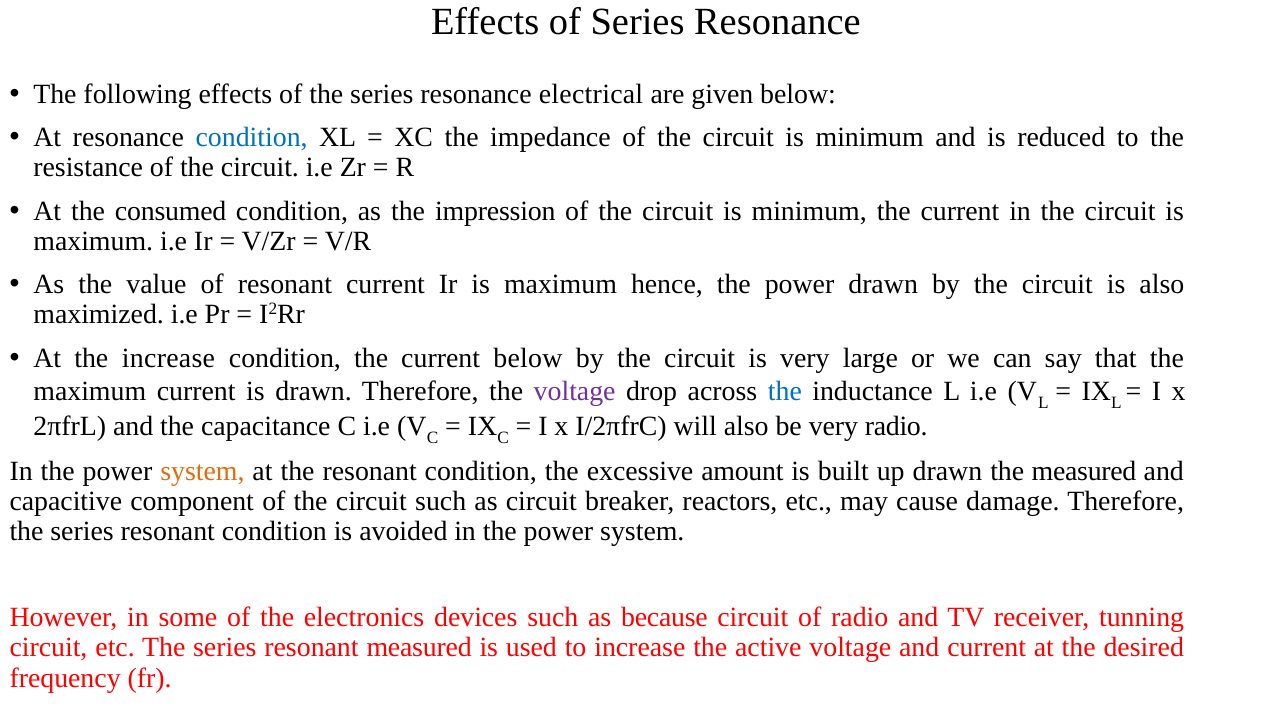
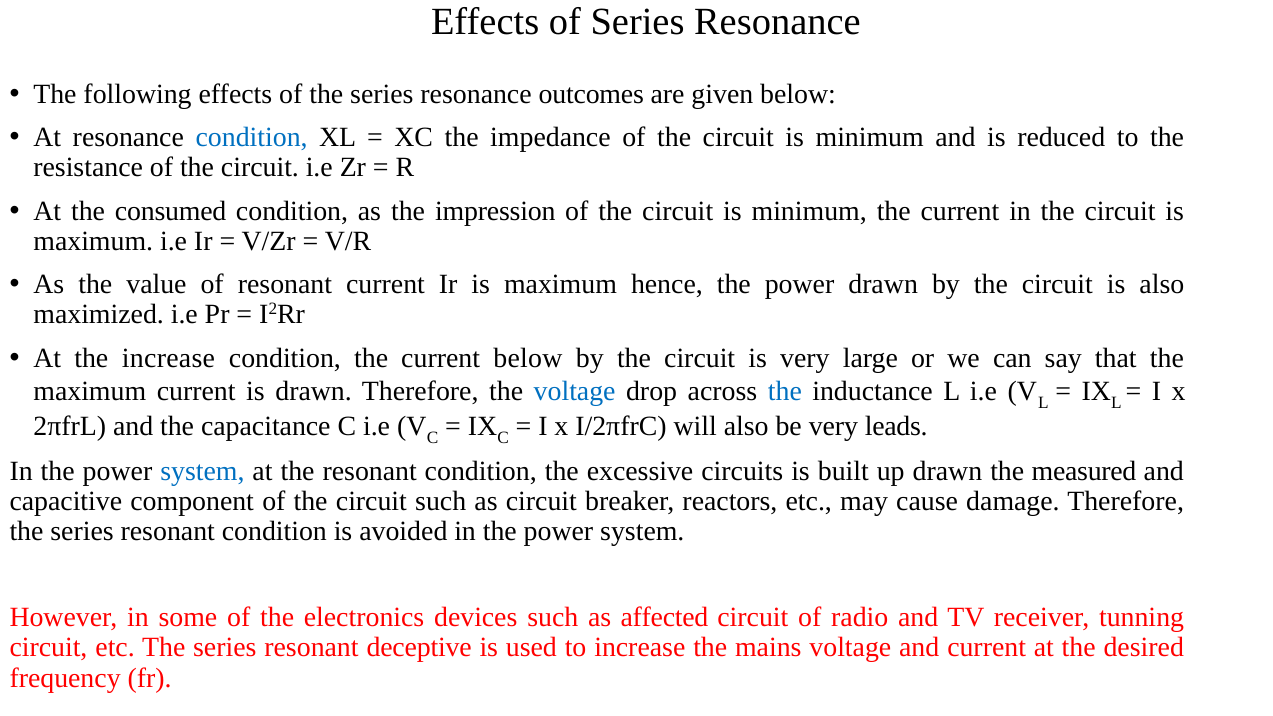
electrical: electrical -> outcomes
voltage at (575, 392) colour: purple -> blue
very radio: radio -> leads
system at (202, 471) colour: orange -> blue
amount: amount -> circuits
because: because -> affected
resonant measured: measured -> deceptive
active: active -> mains
